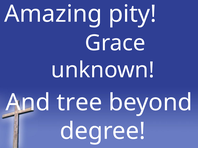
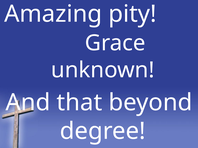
tree: tree -> that
